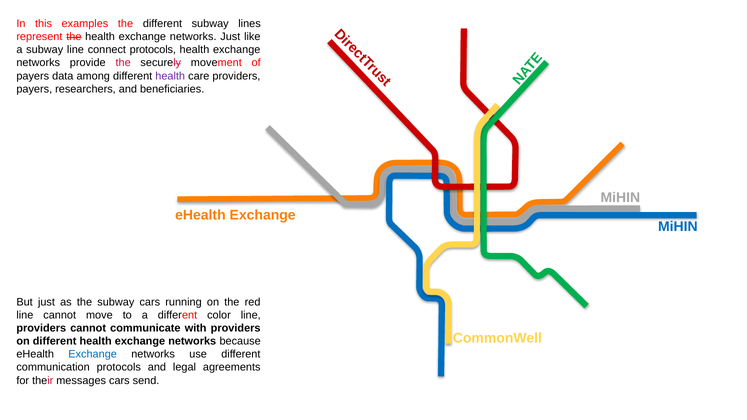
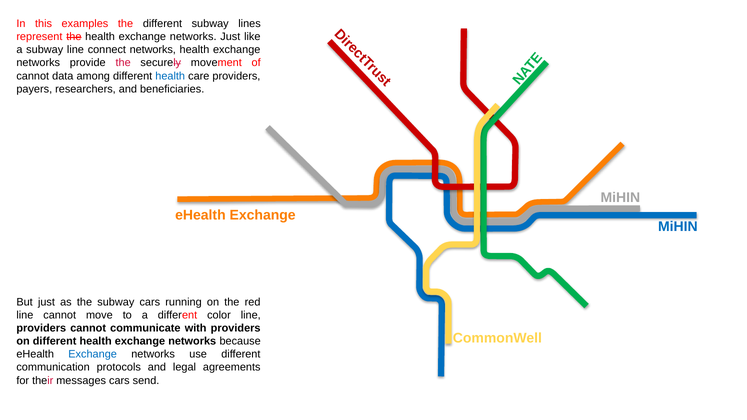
connect protocols: protocols -> networks
payers at (33, 76): payers -> cannot
health at (170, 76) colour: purple -> blue
